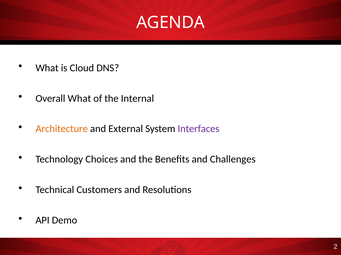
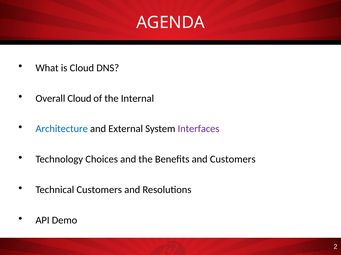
Overall What: What -> Cloud
Architecture colour: orange -> blue
and Challenges: Challenges -> Customers
